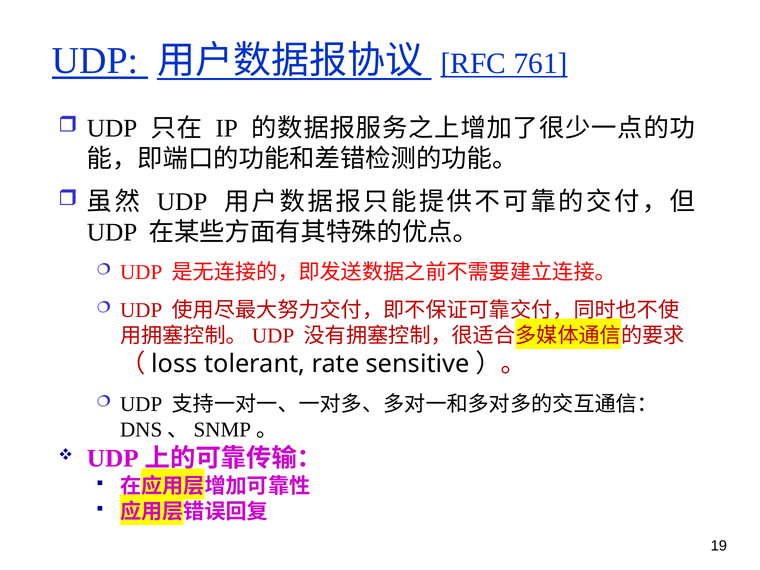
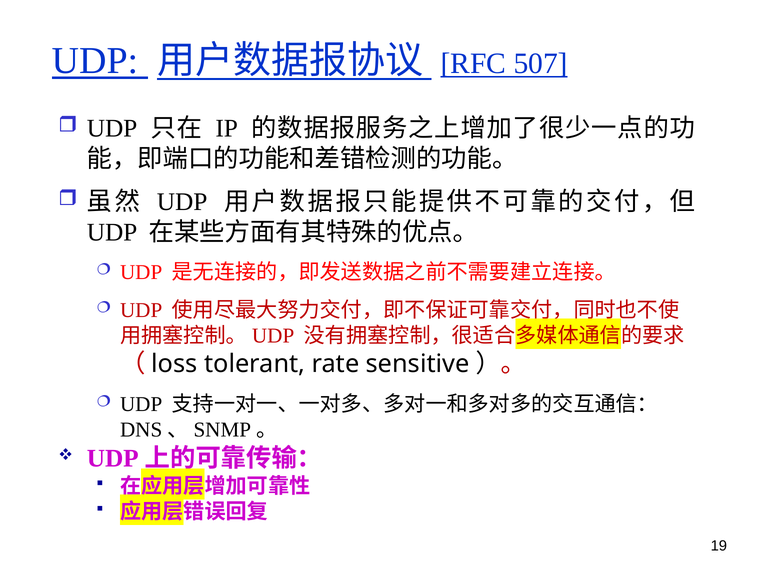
761: 761 -> 507
